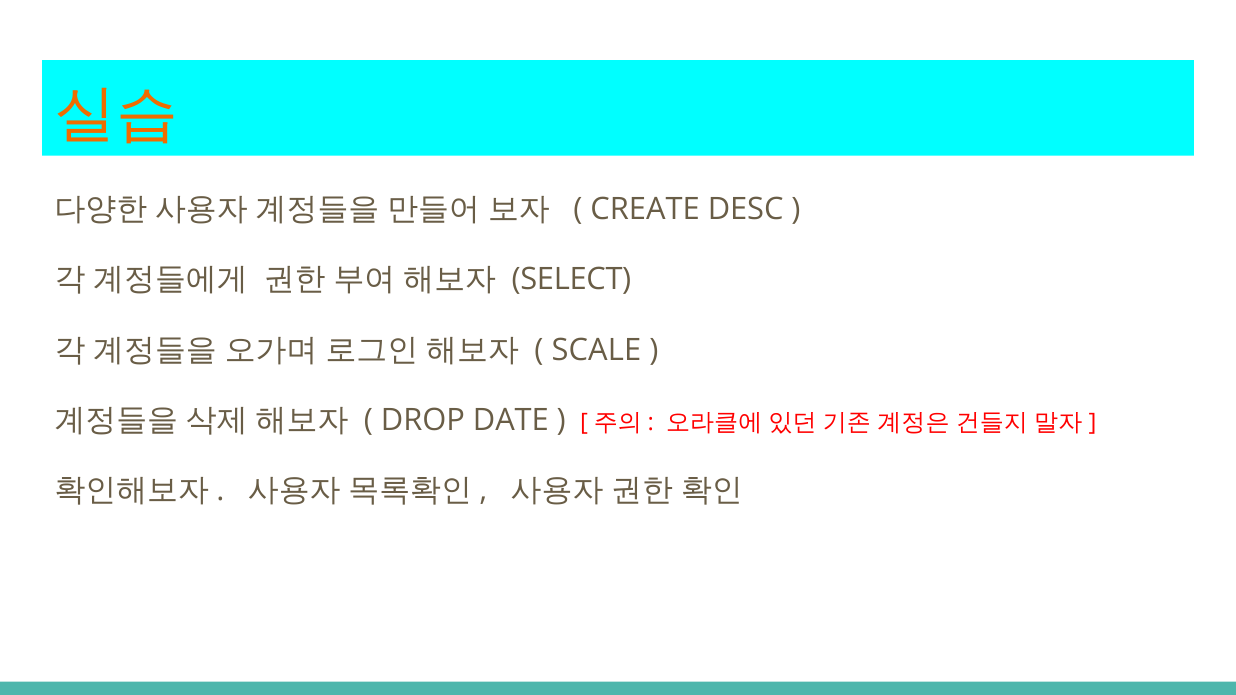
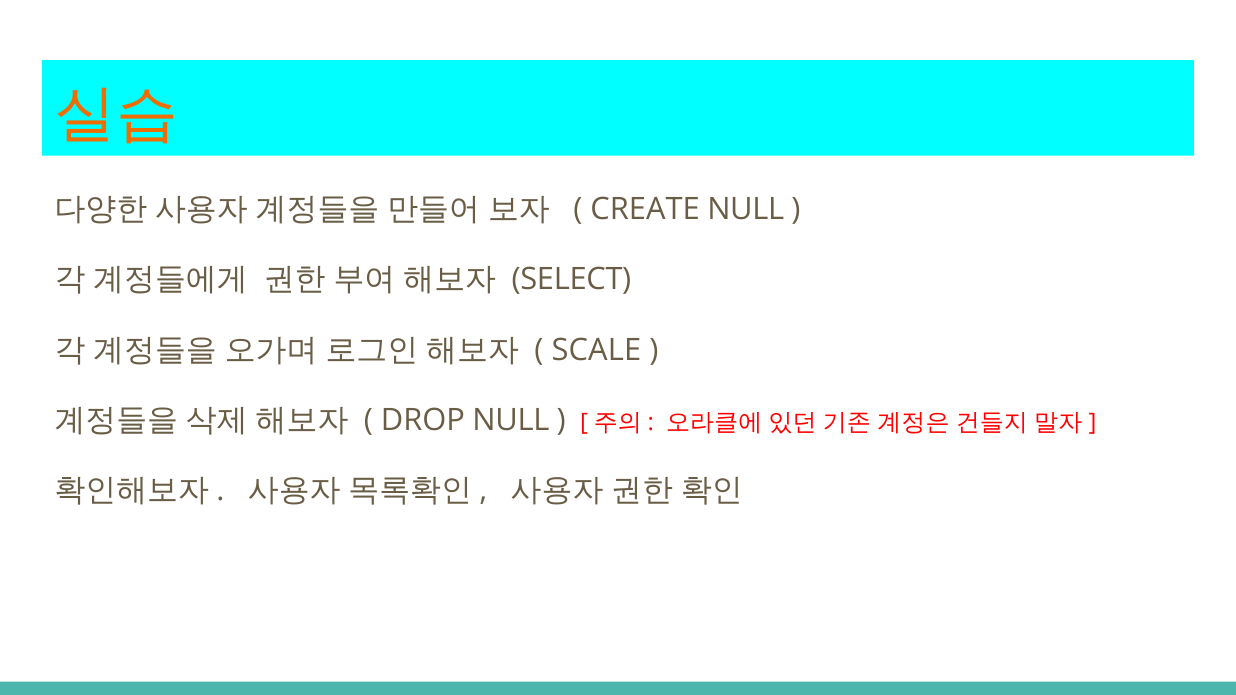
CREATE DESC: DESC -> NULL
DROP DATE: DATE -> NULL
